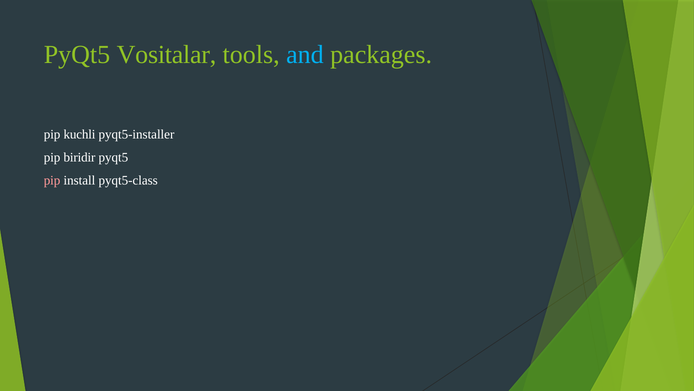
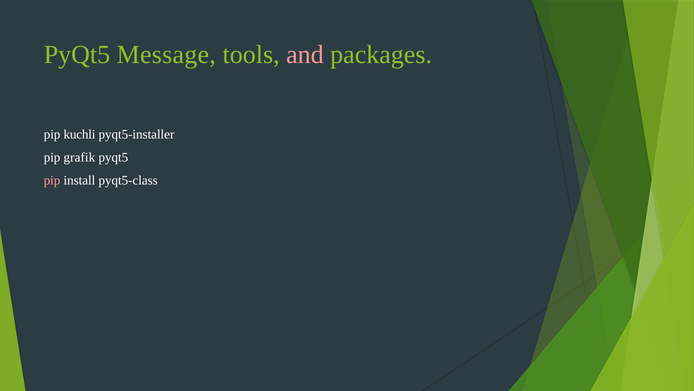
Vositalar: Vositalar -> Message
and colour: light blue -> pink
biridir: biridir -> grafik
